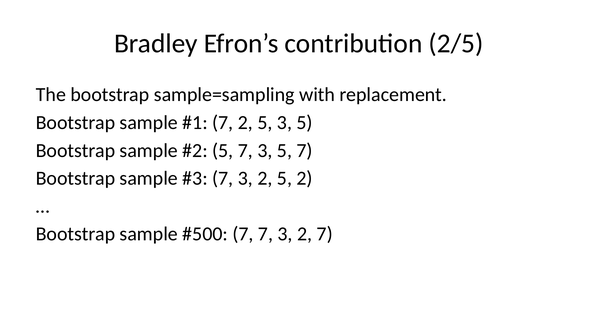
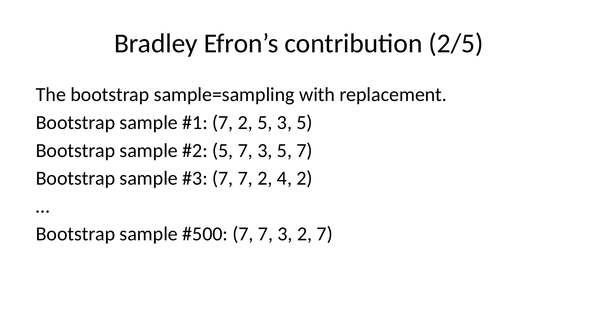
3 at (245, 179): 3 -> 7
5 at (285, 179): 5 -> 4
